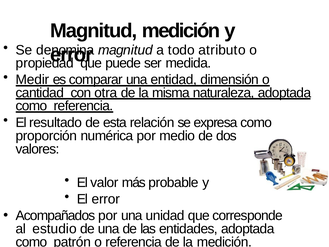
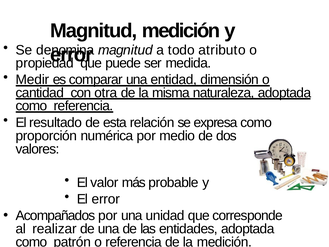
estudio: estudio -> realizar
